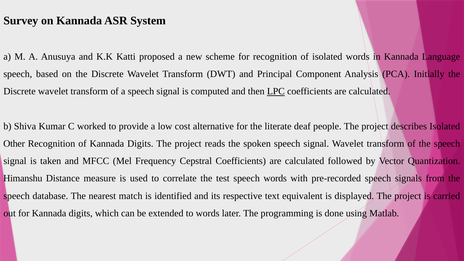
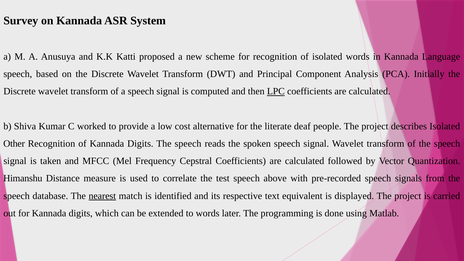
Digits The project: project -> speech
speech words: words -> above
nearest underline: none -> present
